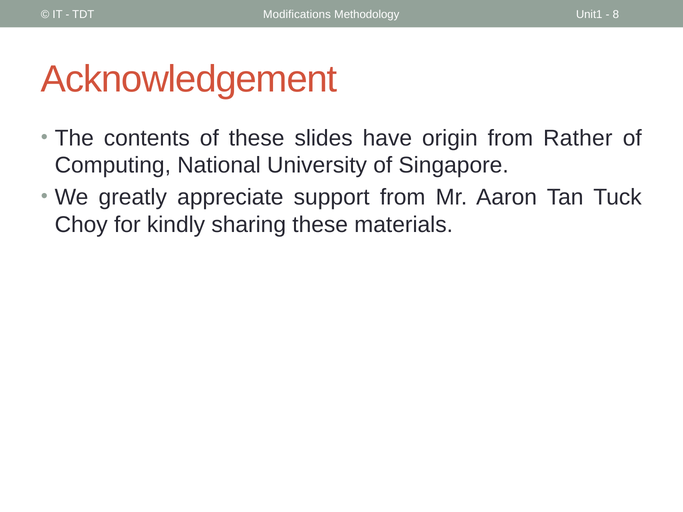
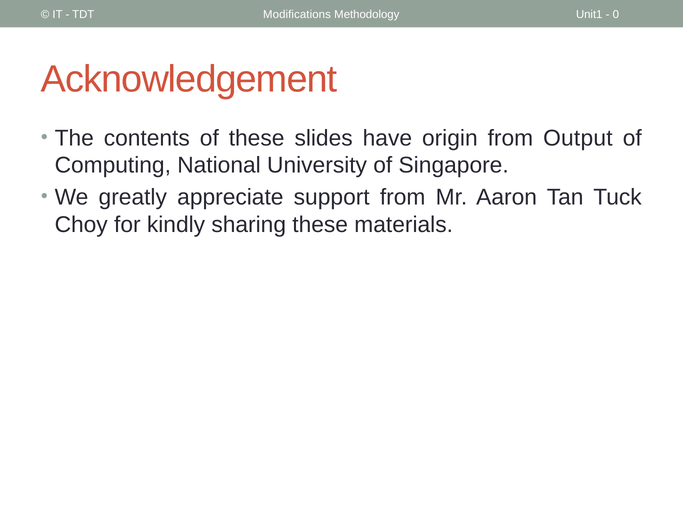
8: 8 -> 0
Rather: Rather -> Output
